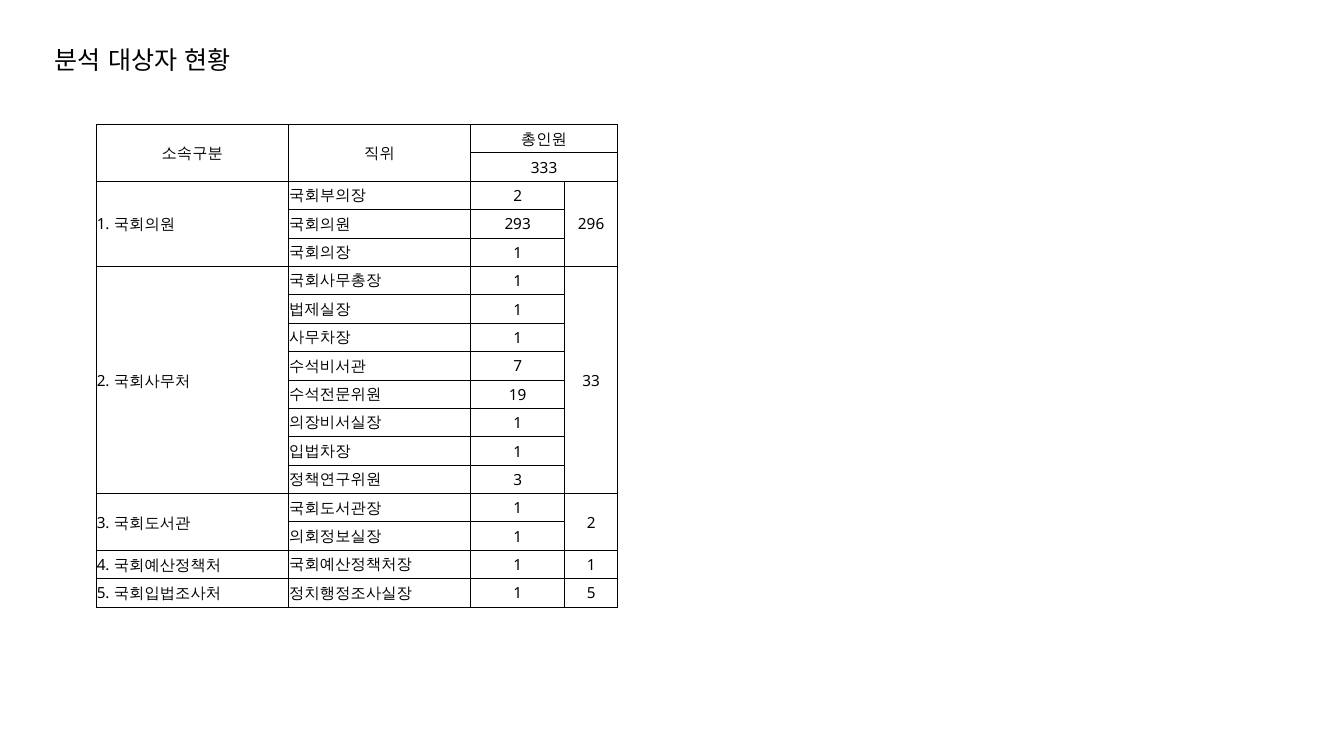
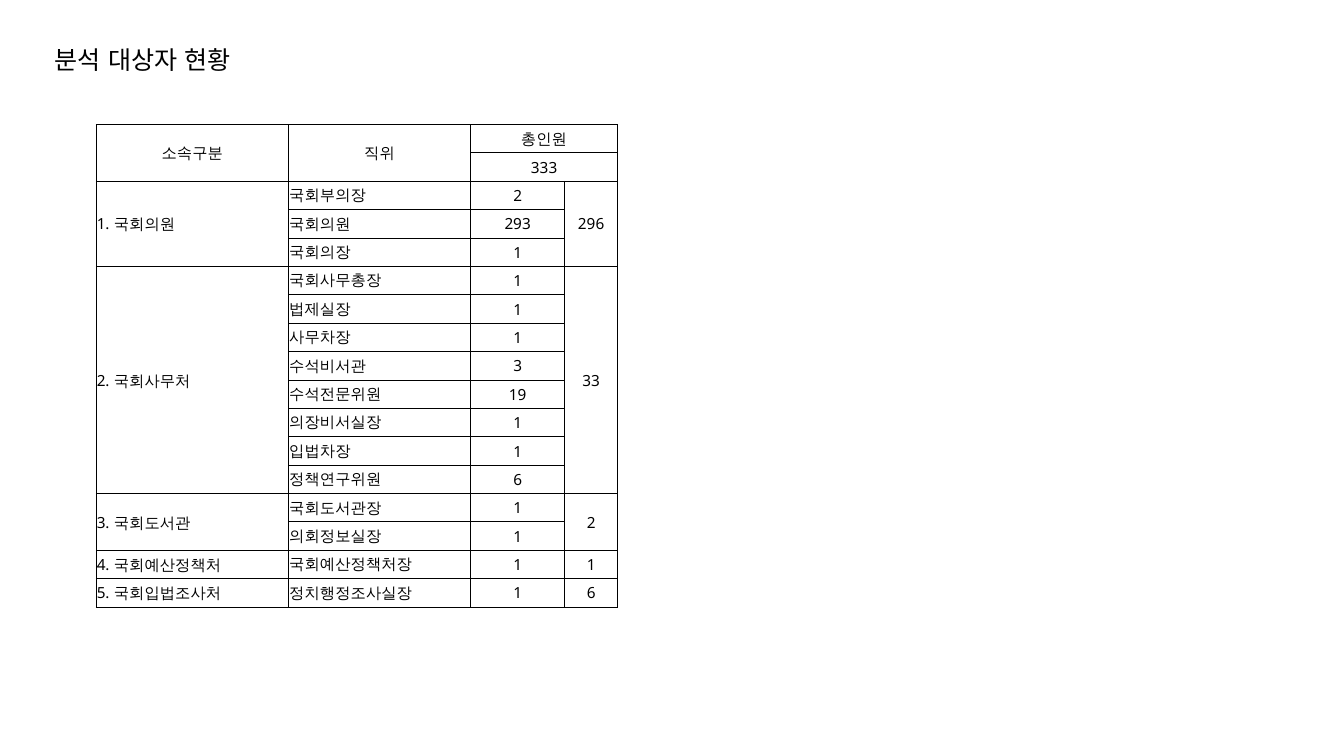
7 at (518, 367): 7 -> 3
3 at (518, 481): 3 -> 6
5 at (591, 594): 5 -> 6
